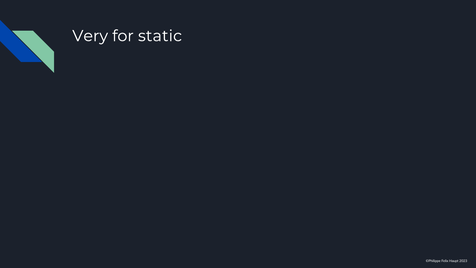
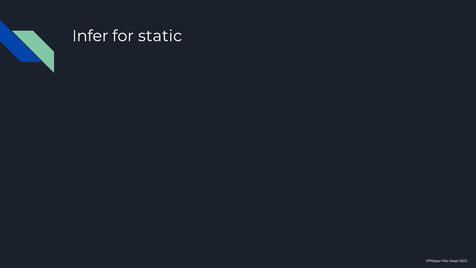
Very: Very -> Infer
